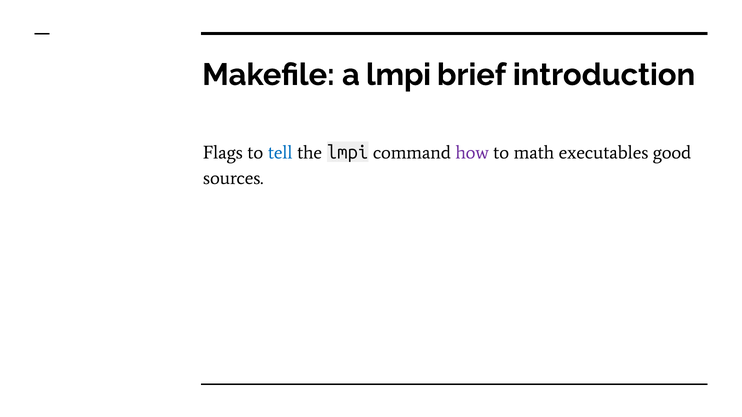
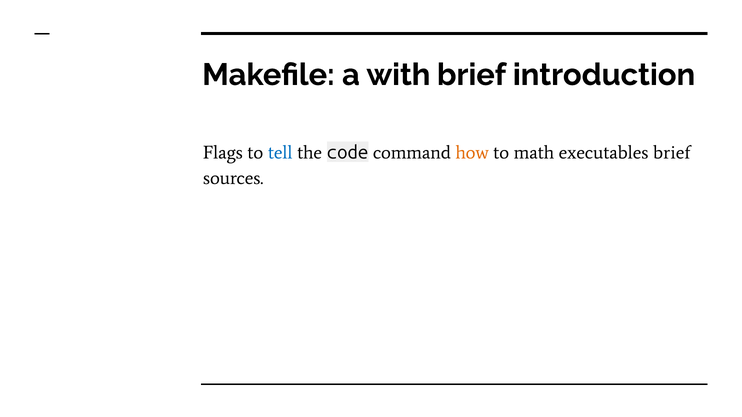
a lmpi: lmpi -> with
the lmpi: lmpi -> code
how colour: purple -> orange
executables good: good -> brief
